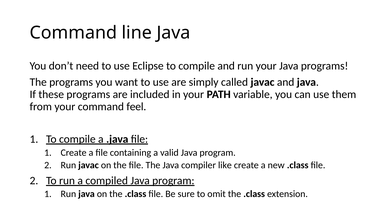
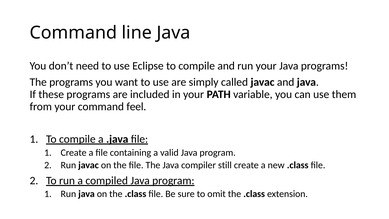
like: like -> still
